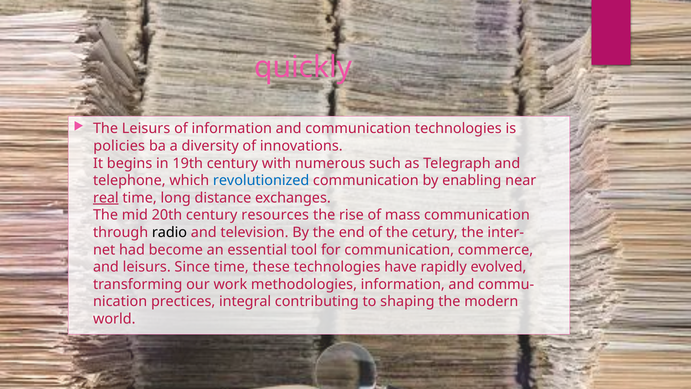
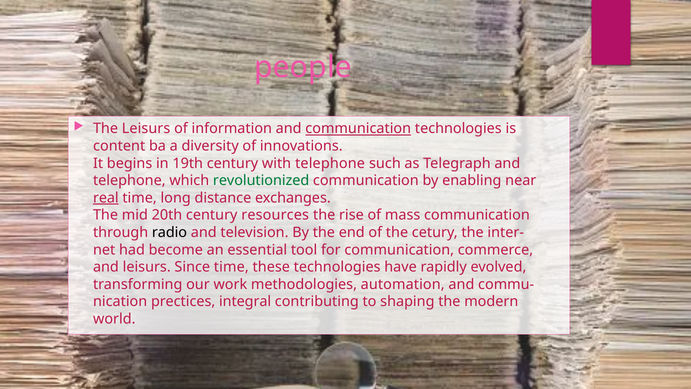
quickly: quickly -> people
communication at (358, 129) underline: none -> present
policies: policies -> content
with numerous: numerous -> telephone
revolutionized colour: blue -> green
methodologies information: information -> automation
